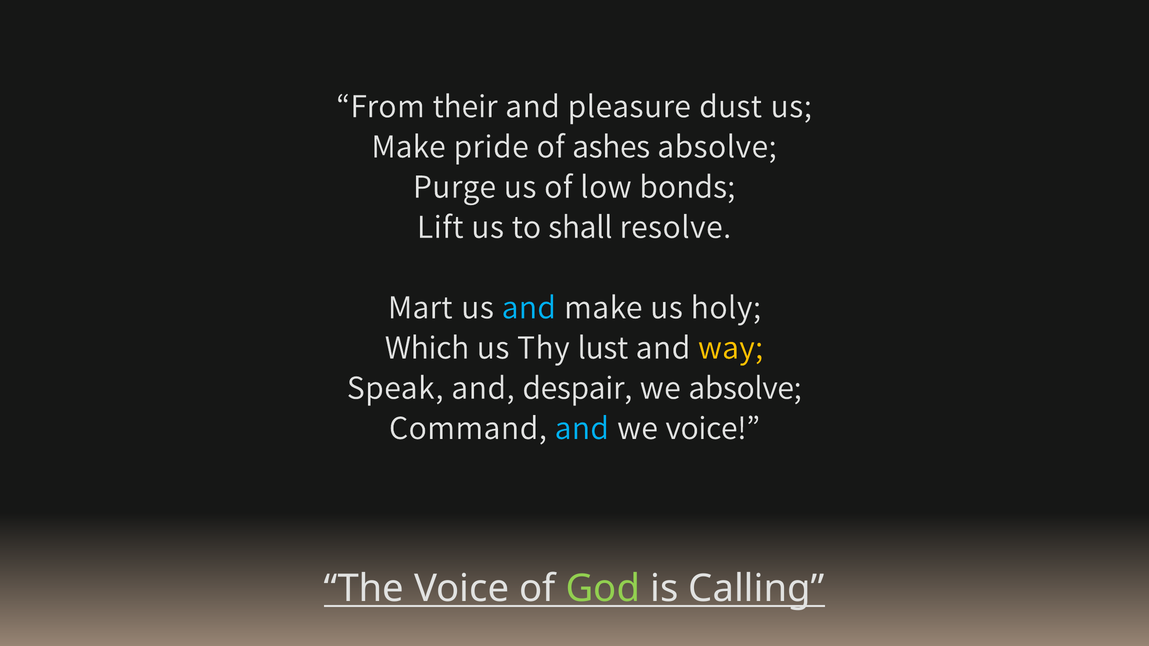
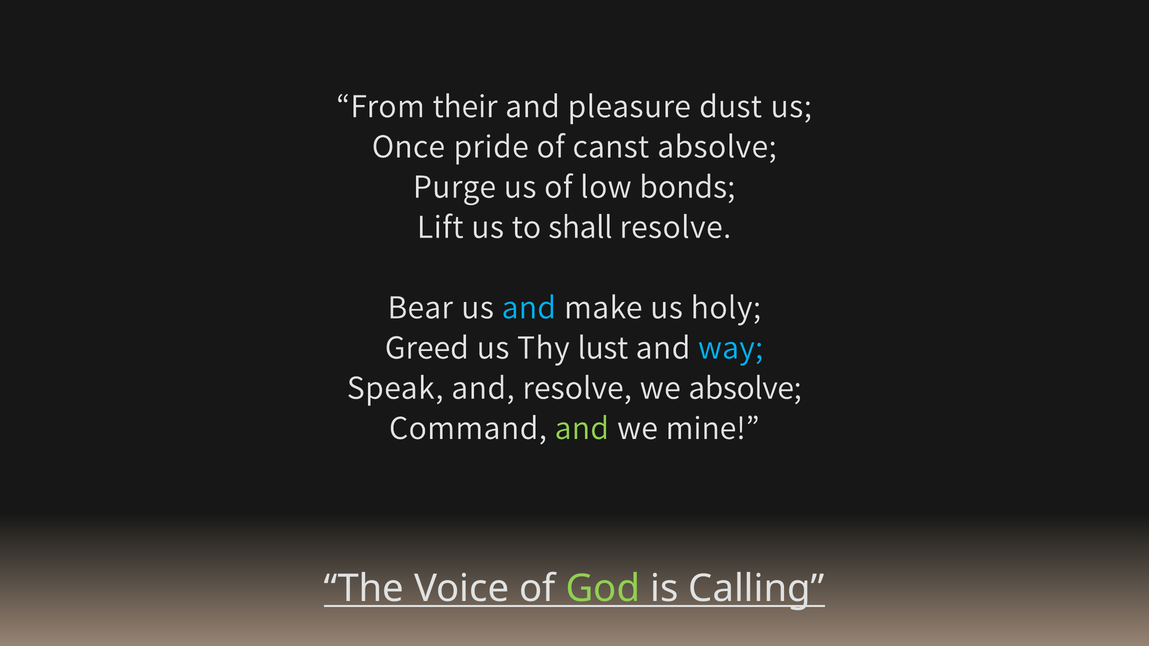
Make at (409, 146): Make -> Once
ashes: ashes -> canst
Mart: Mart -> Bear
Which: Which -> Greed
way colour: yellow -> light blue
and despair: despair -> resolve
and at (582, 428) colour: light blue -> light green
we voice: voice -> mine
